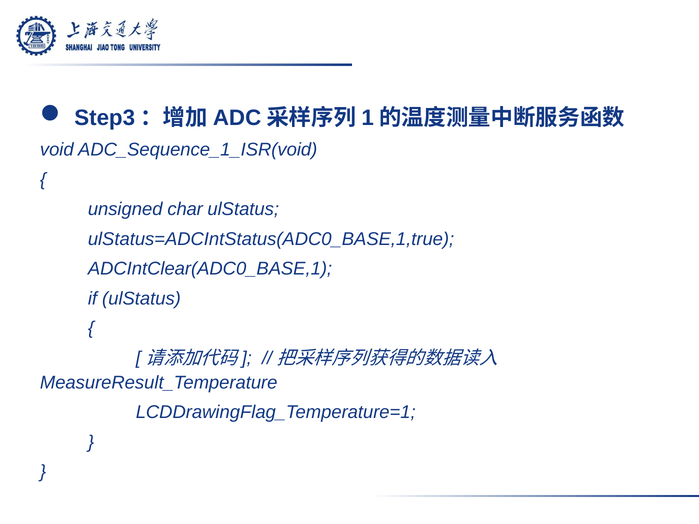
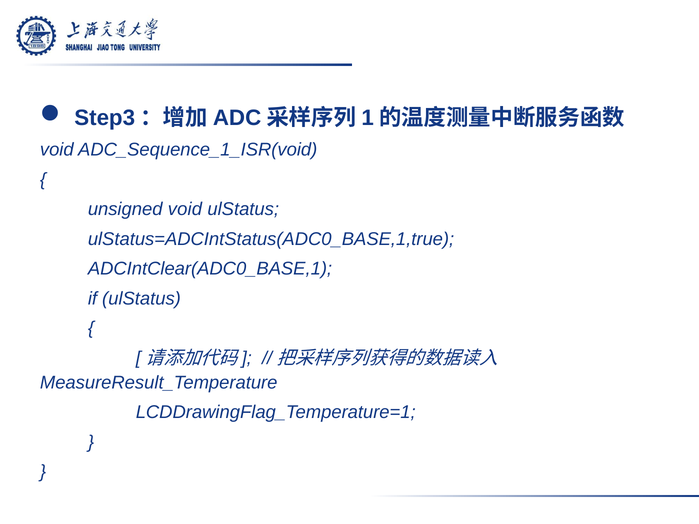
unsigned char: char -> void
